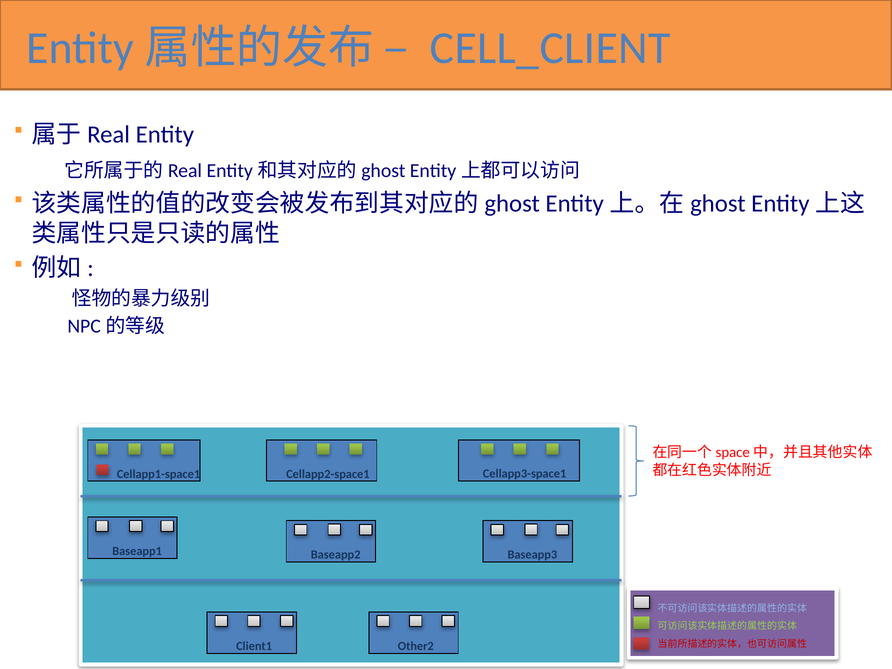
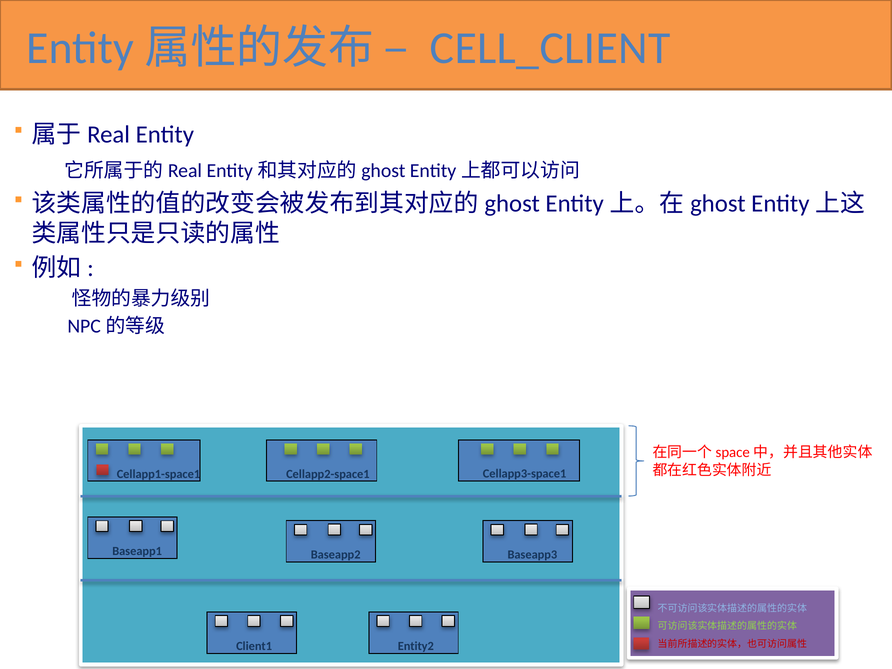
Other2: Other2 -> Entity2
